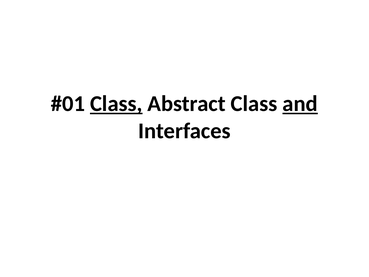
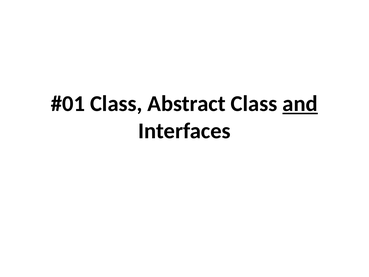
Class at (116, 104) underline: present -> none
